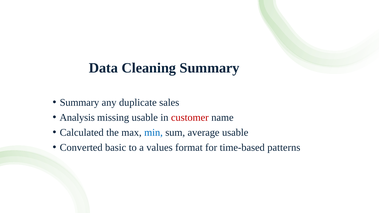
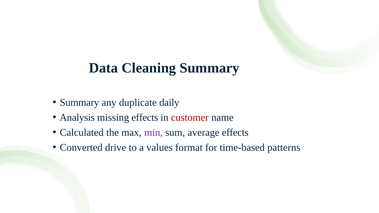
sales: sales -> daily
missing usable: usable -> effects
min colour: blue -> purple
average usable: usable -> effects
basic: basic -> drive
